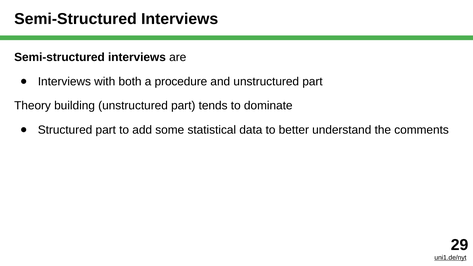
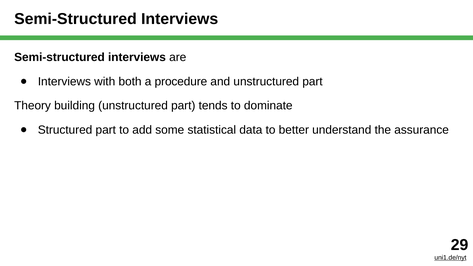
comments: comments -> assurance
